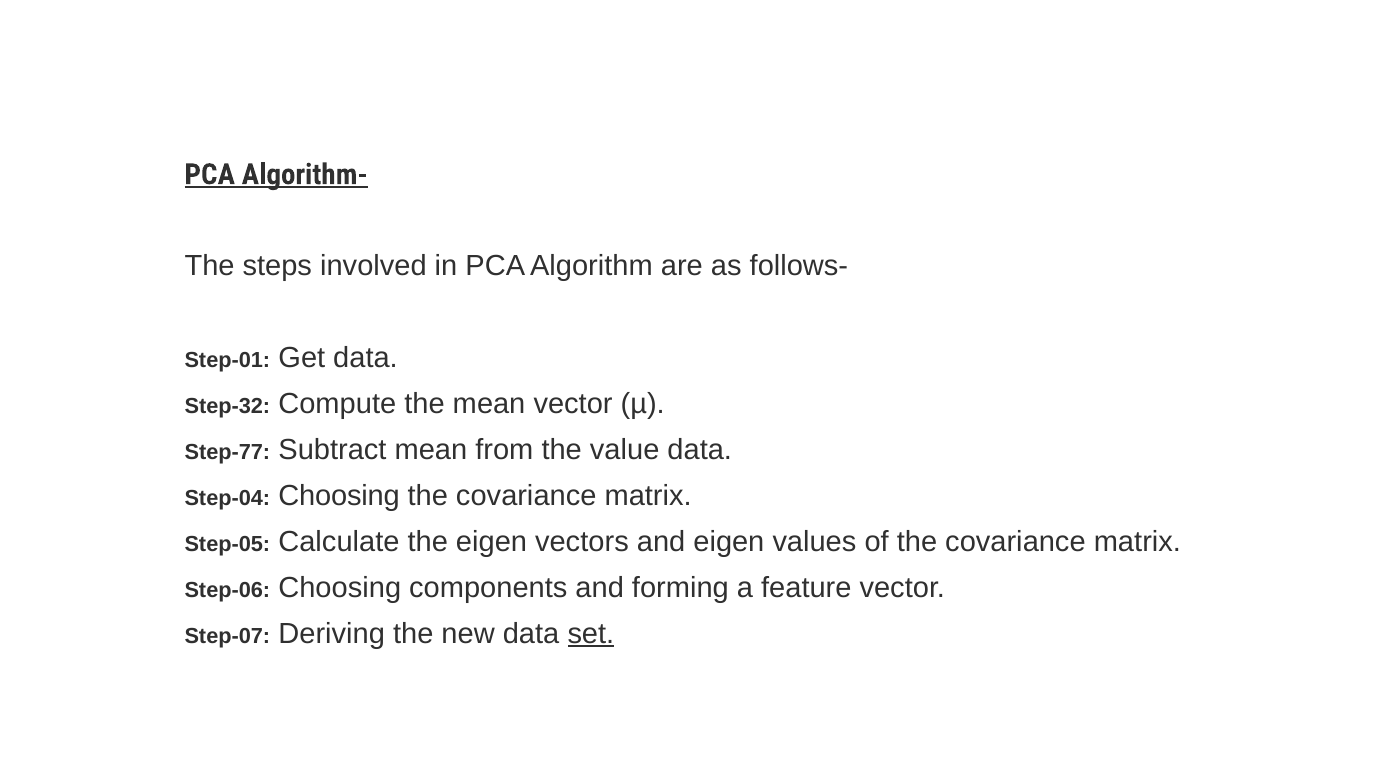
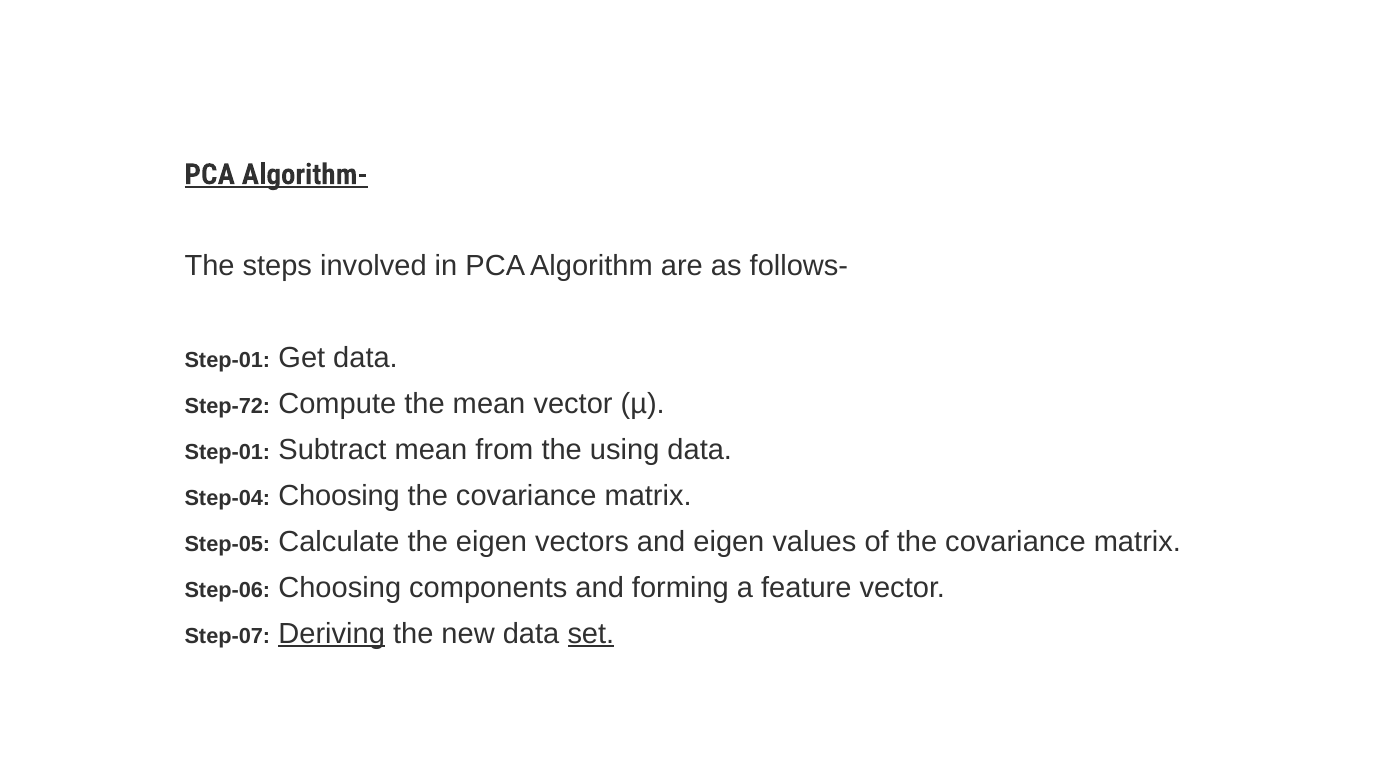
Step-32: Step-32 -> Step-72
Step-77 at (227, 452): Step-77 -> Step-01
value: value -> using
Deriving underline: none -> present
